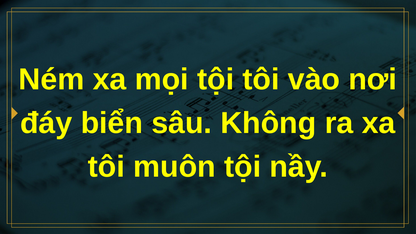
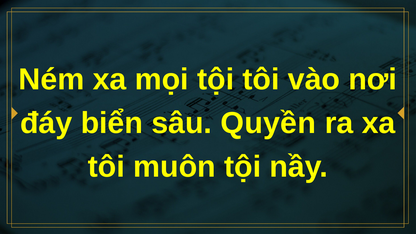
Không: Không -> Quyền
